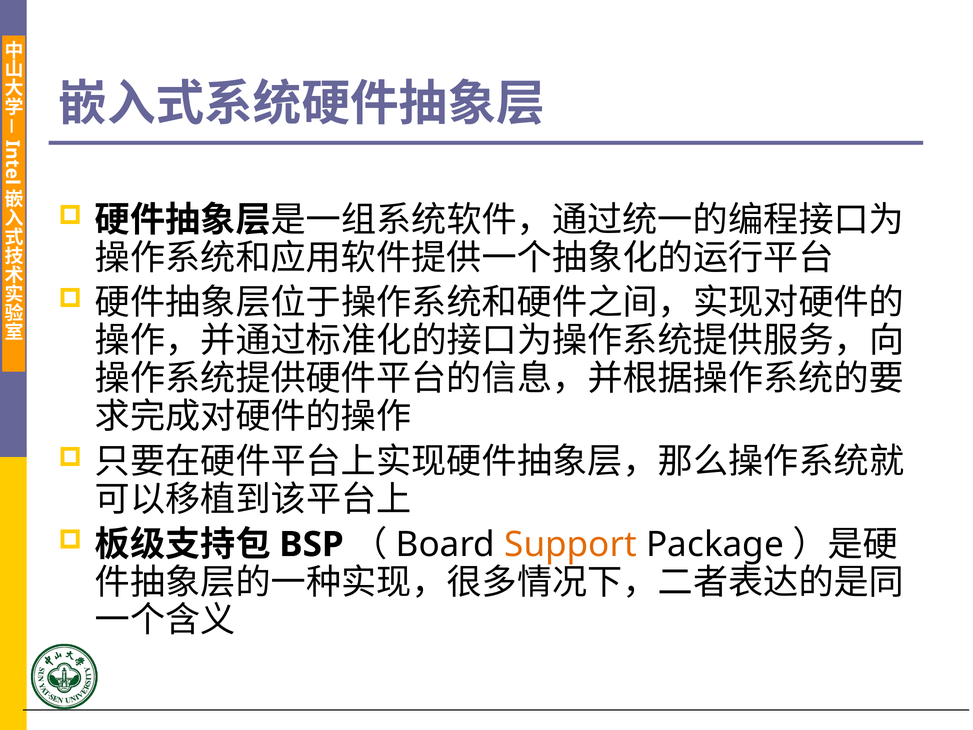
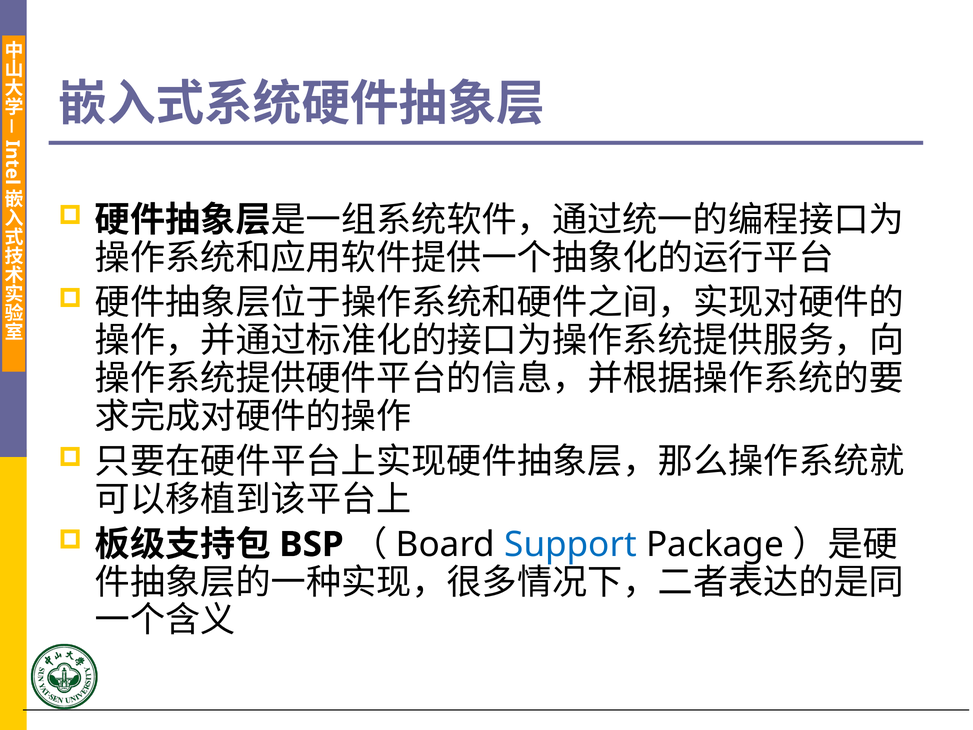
Support colour: orange -> blue
